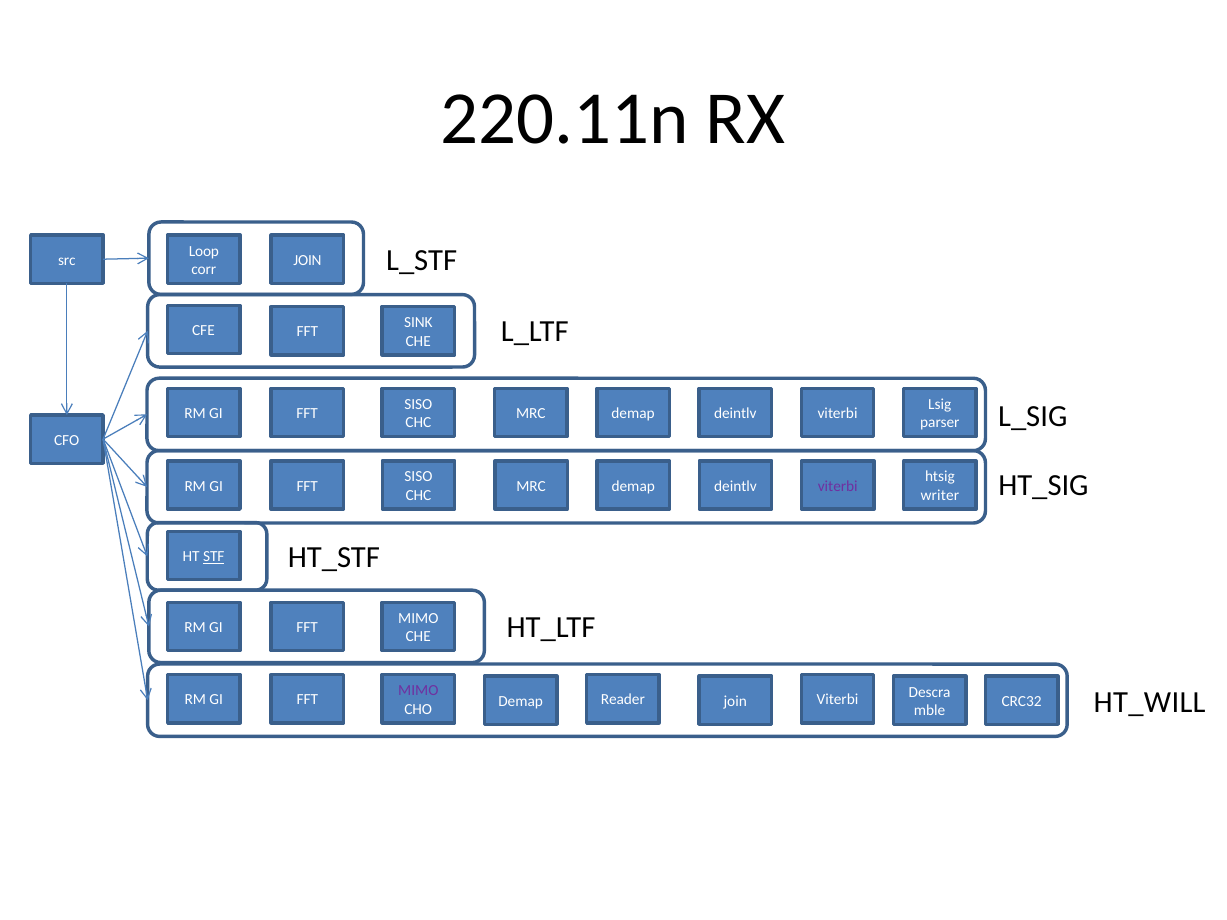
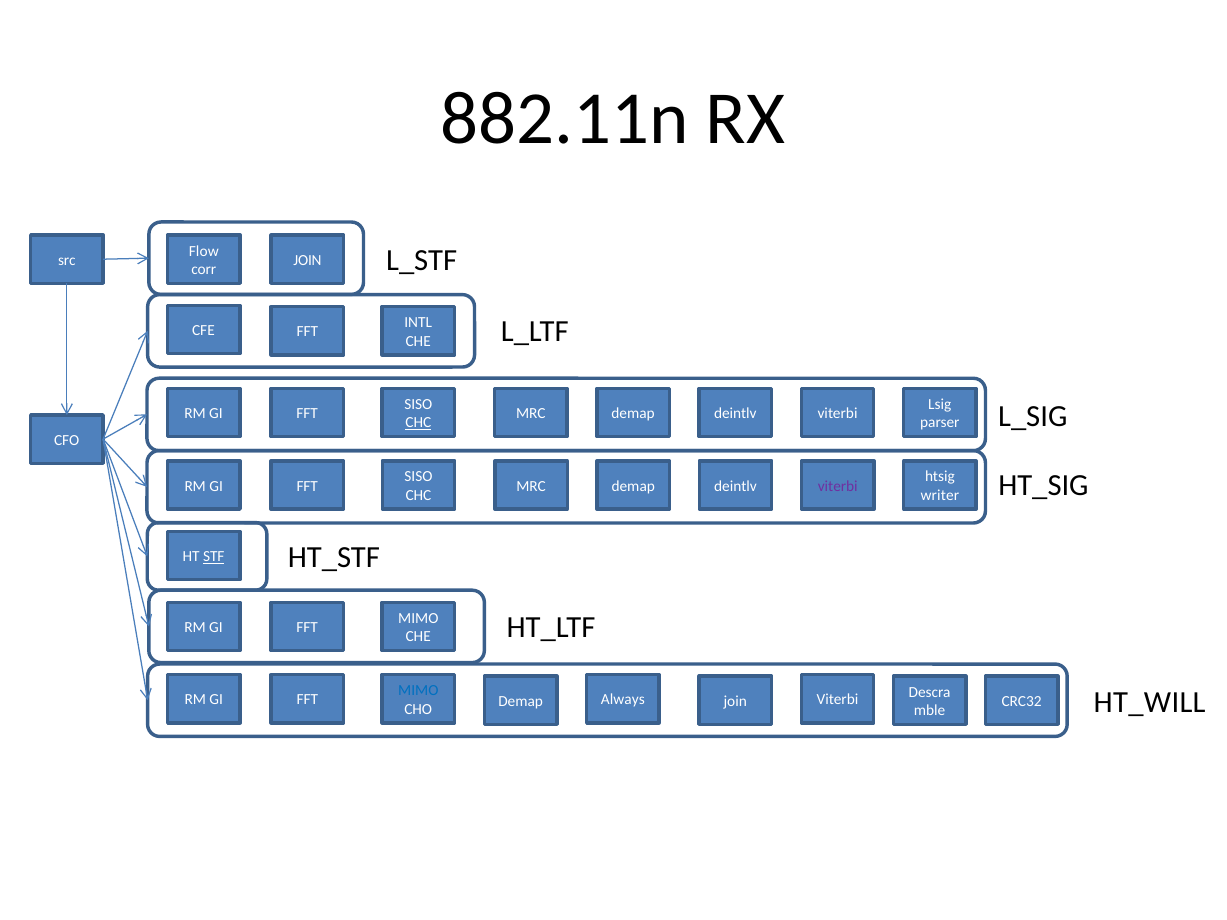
220.11n: 220.11n -> 882.11n
Loop: Loop -> Flow
SINK: SINK -> INTL
CHC at (418, 423) underline: none -> present
MIMO at (418, 691) colour: purple -> blue
Reader: Reader -> Always
